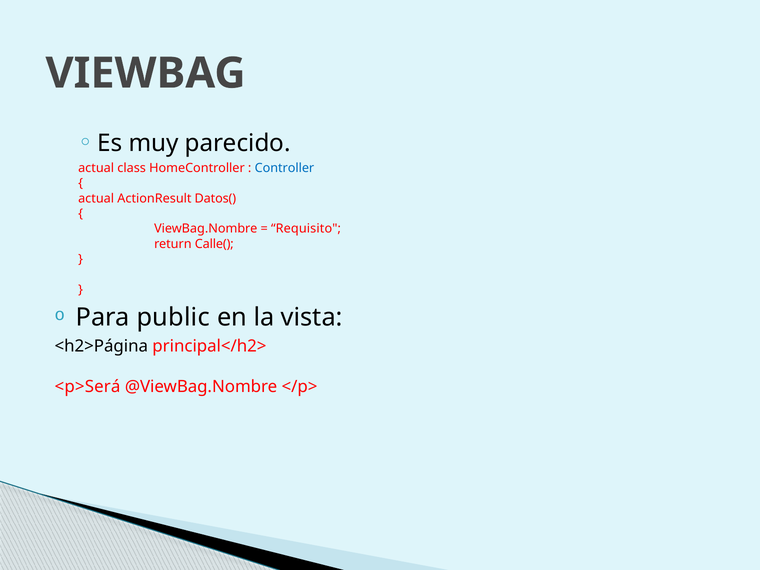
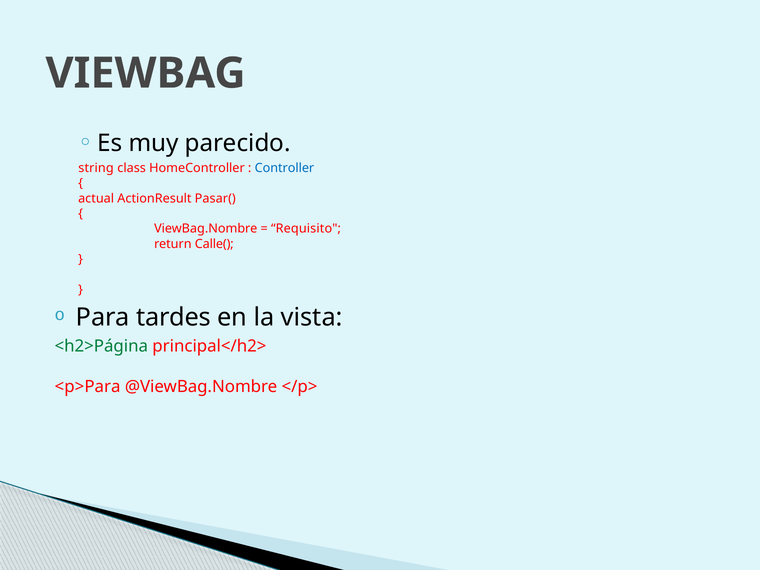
actual at (96, 168): actual -> string
Datos(: Datos( -> Pasar(
public: public -> tardes
<h2>Página colour: black -> green
<p>Será: <p>Será -> <p>Para
